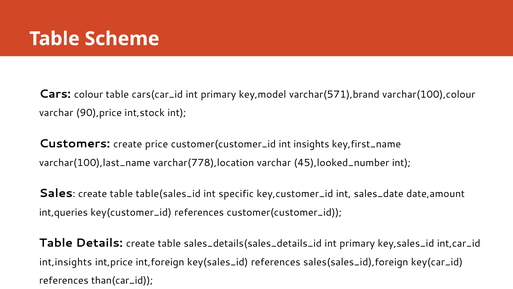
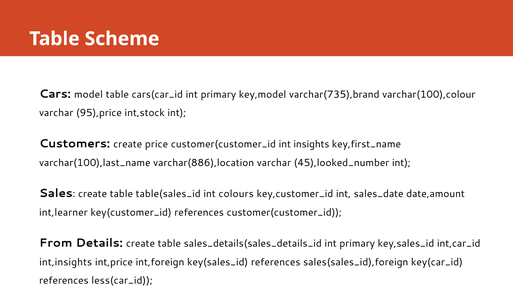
colour: colour -> model
varchar(571),brand: varchar(571),brand -> varchar(735),brand
90),price: 90),price -> 95),price
varchar(778),location: varchar(778),location -> varchar(886),location
specific: specific -> colours
int,queries: int,queries -> int,learner
Table at (56, 243): Table -> From
than(car_id: than(car_id -> less(car_id
